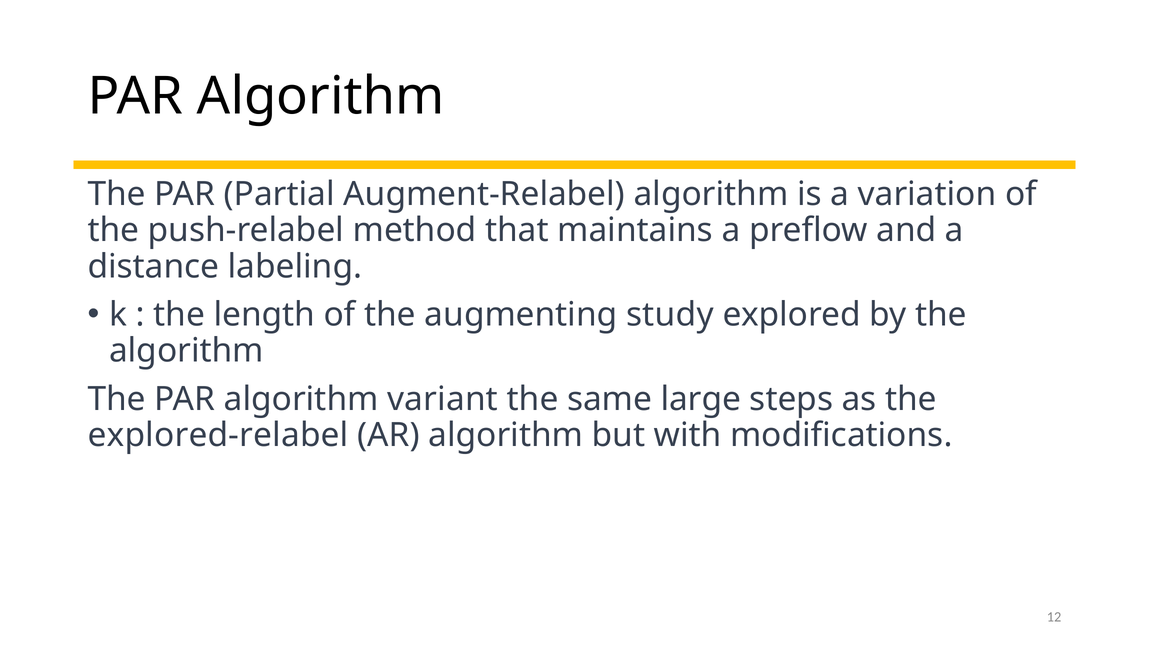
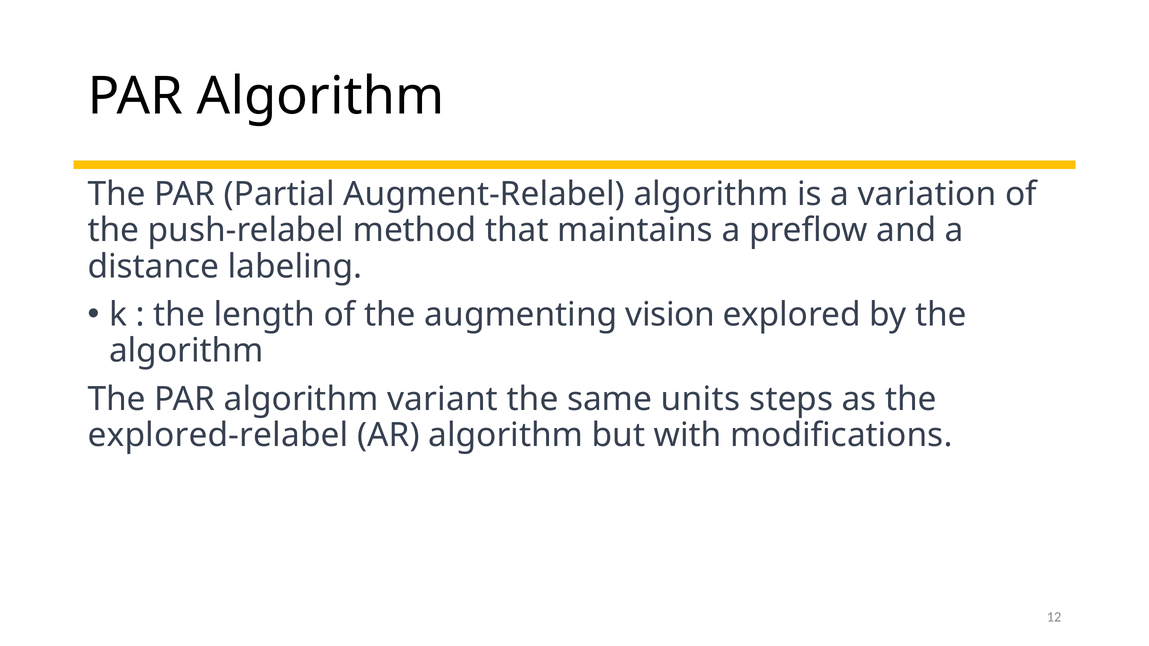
study: study -> vision
large: large -> units
